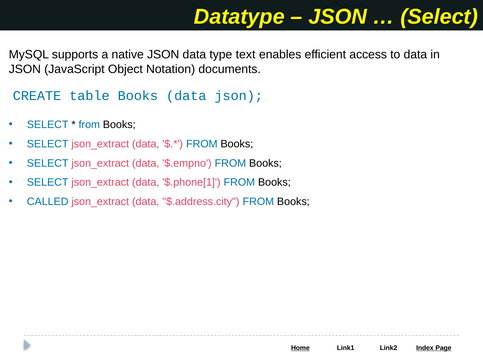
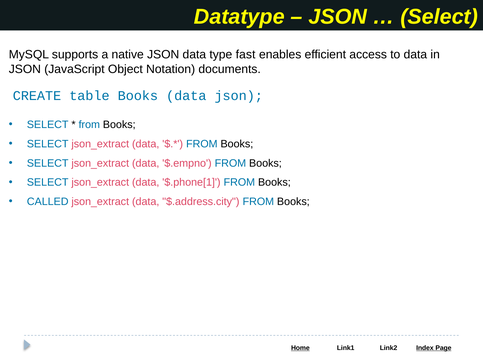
text: text -> fast
